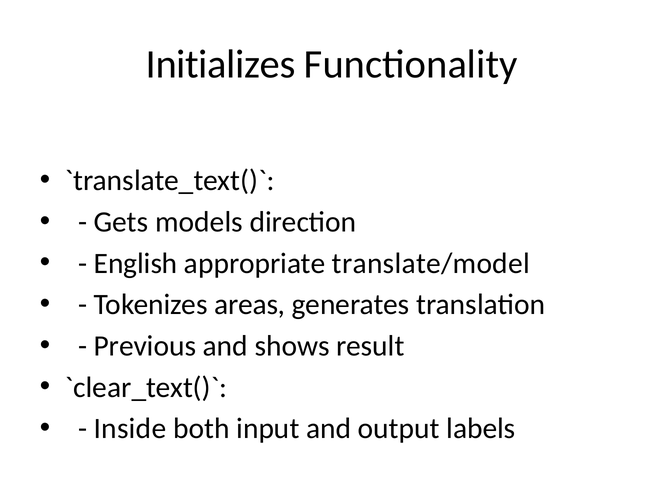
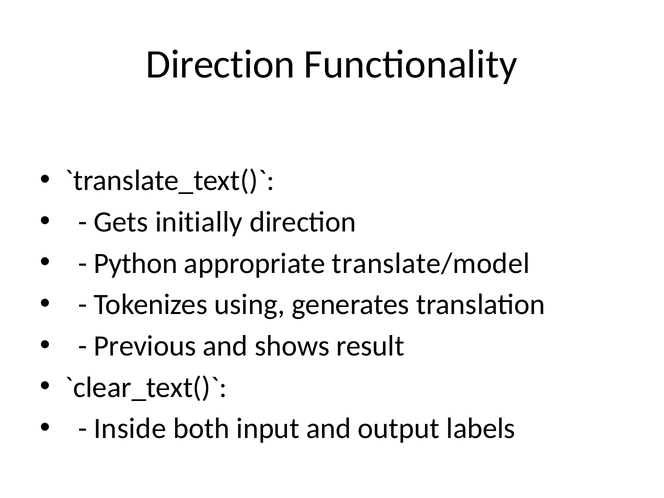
Initializes at (221, 64): Initializes -> Direction
models: models -> initially
English: English -> Python
areas: areas -> using
